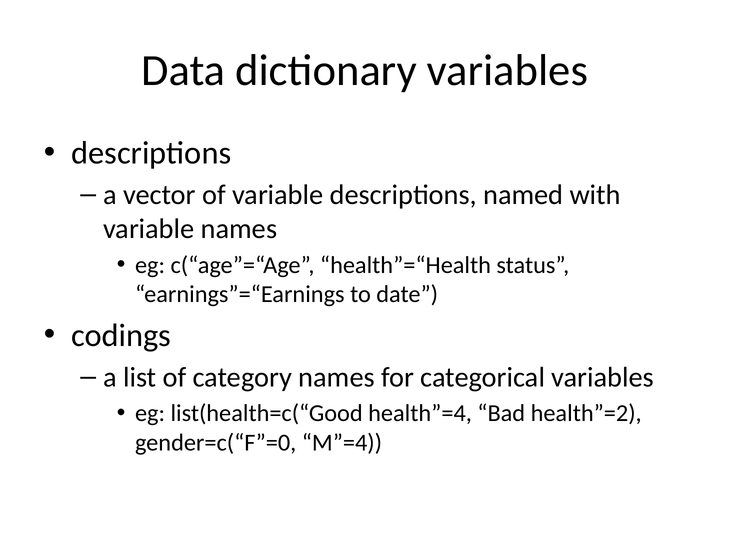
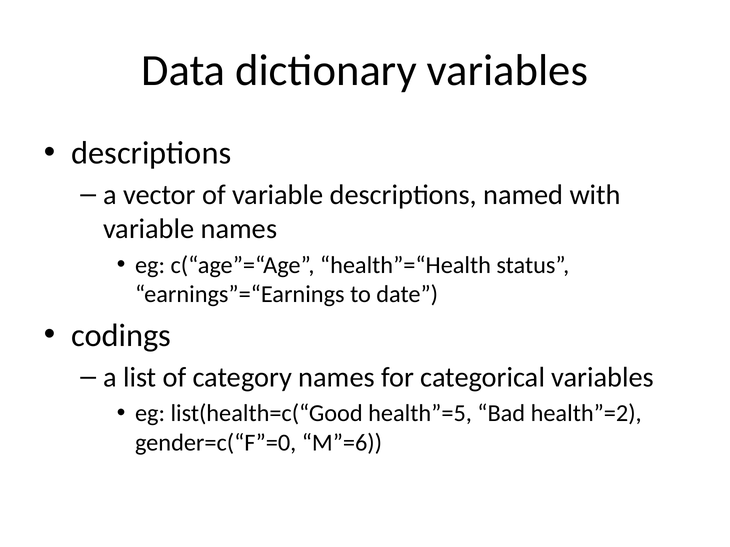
health”=4: health”=4 -> health”=5
M”=4: M”=4 -> M”=6
